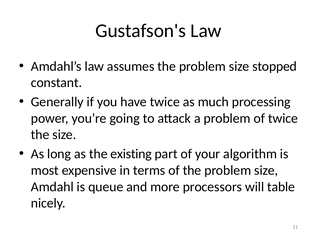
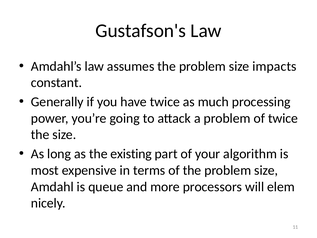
stopped: stopped -> impacts
table: table -> elem
